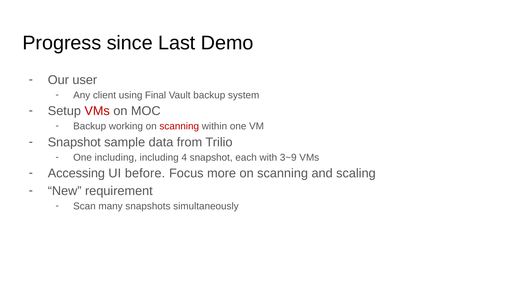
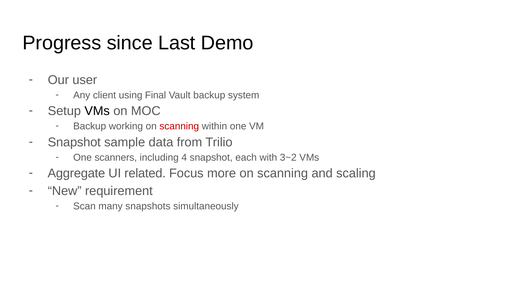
VMs at (97, 111) colour: red -> black
One including: including -> scanners
3~9: 3~9 -> 3~2
Accessing: Accessing -> Aggregate
before: before -> related
